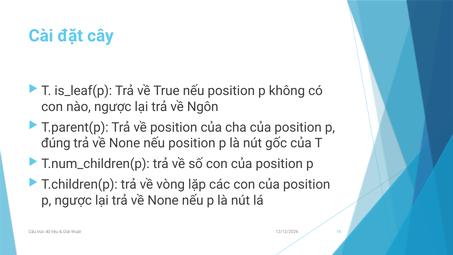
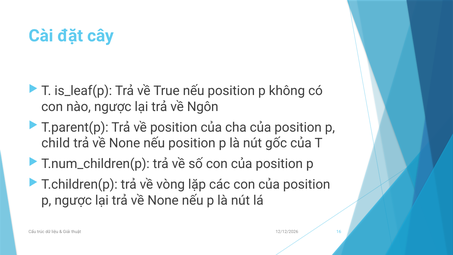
đúng: đúng -> child
